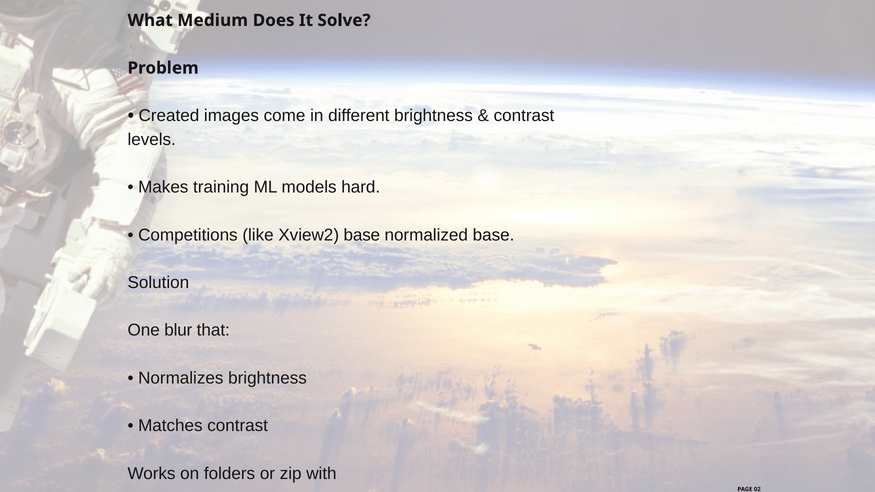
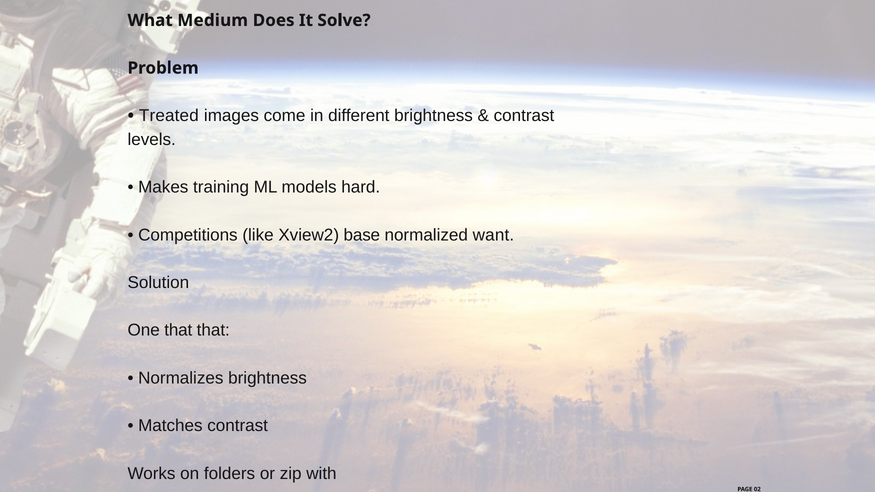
Created: Created -> Treated
normalized base: base -> want
One blur: blur -> that
